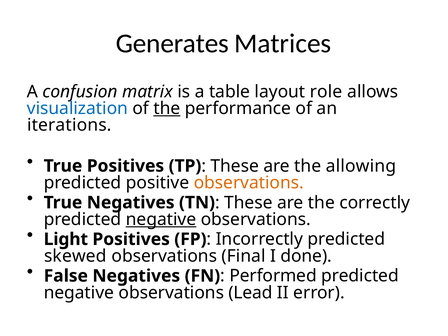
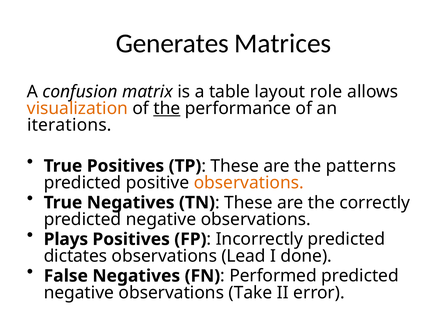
visualization colour: blue -> orange
allowing: allowing -> patterns
negative at (161, 219) underline: present -> none
Light: Light -> Plays
skewed: skewed -> dictates
Final: Final -> Lead
Lead: Lead -> Take
